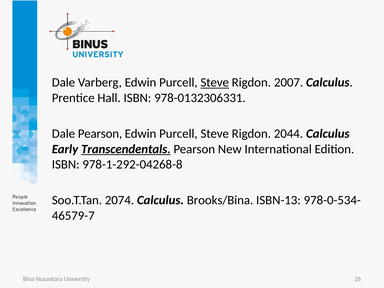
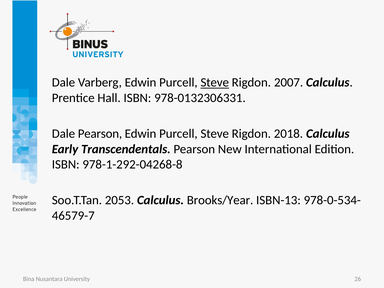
2044: 2044 -> 2018
Transcendentals underline: present -> none
2074: 2074 -> 2053
Brooks/Bina: Brooks/Bina -> Brooks/Year
